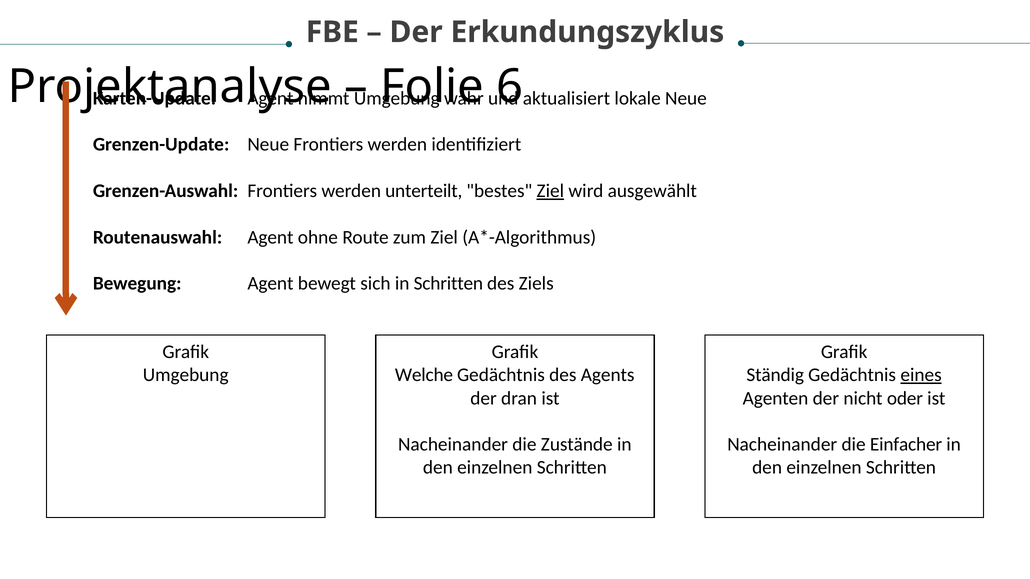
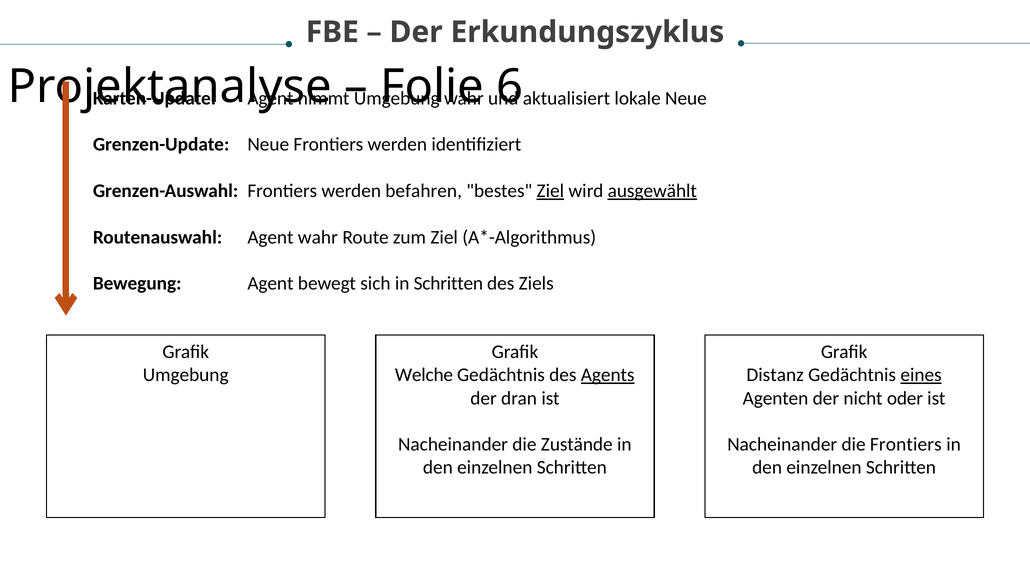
unterteilt: unterteilt -> befahren
ausgewählt underline: none -> present
Agent ohne: ohne -> wahr
Agents underline: none -> present
Ständig: Ständig -> Distanz
die Einfacher: Einfacher -> Frontiers
